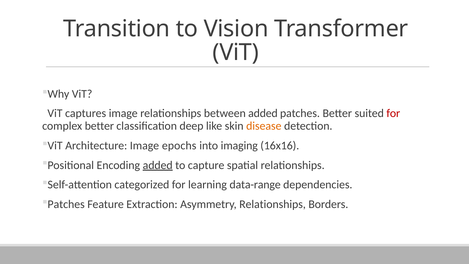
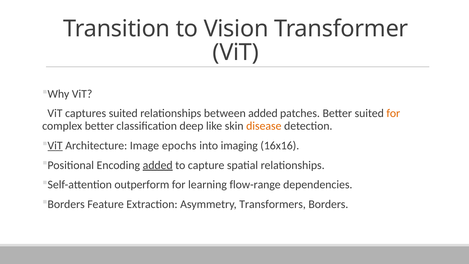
captures image: image -> suited
for at (393, 113) colour: red -> orange
ViT at (55, 146) underline: none -> present
categorized: categorized -> outperform
data-range: data-range -> flow-range
Patches at (66, 204): Patches -> Borders
Asymmetry Relationships: Relationships -> Transformers
